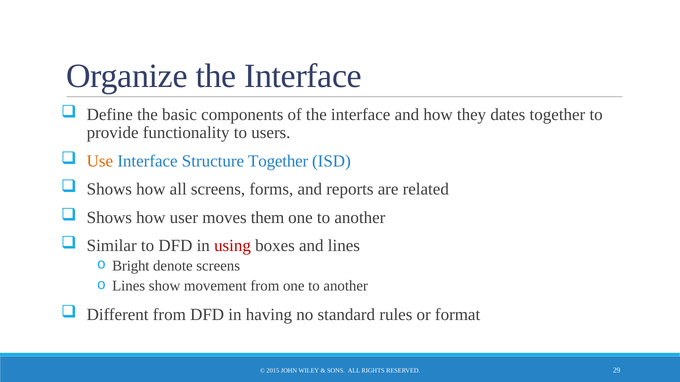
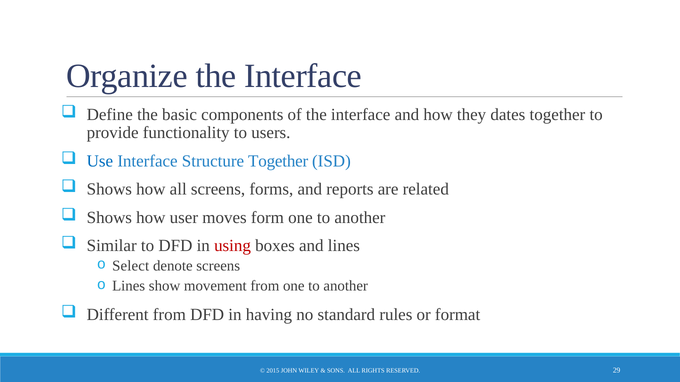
Use colour: orange -> blue
them: them -> form
Bright: Bright -> Select
